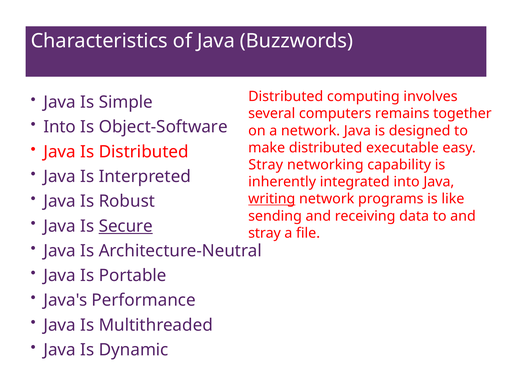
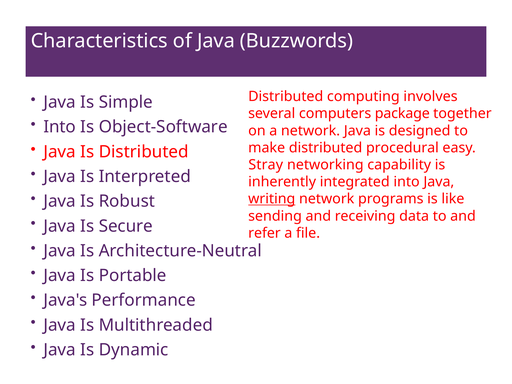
remains: remains -> package
executable: executable -> procedural
Secure underline: present -> none
stray at (264, 233): stray -> refer
